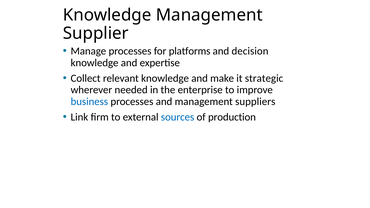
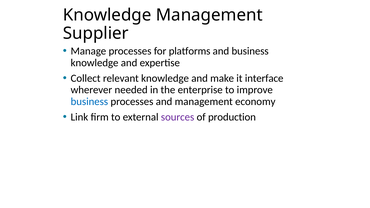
and decision: decision -> business
strategic: strategic -> interface
suppliers: suppliers -> economy
sources colour: blue -> purple
